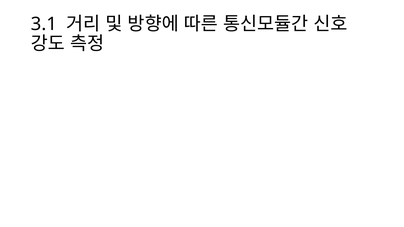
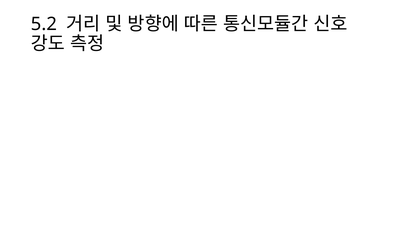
3.1: 3.1 -> 5.2
